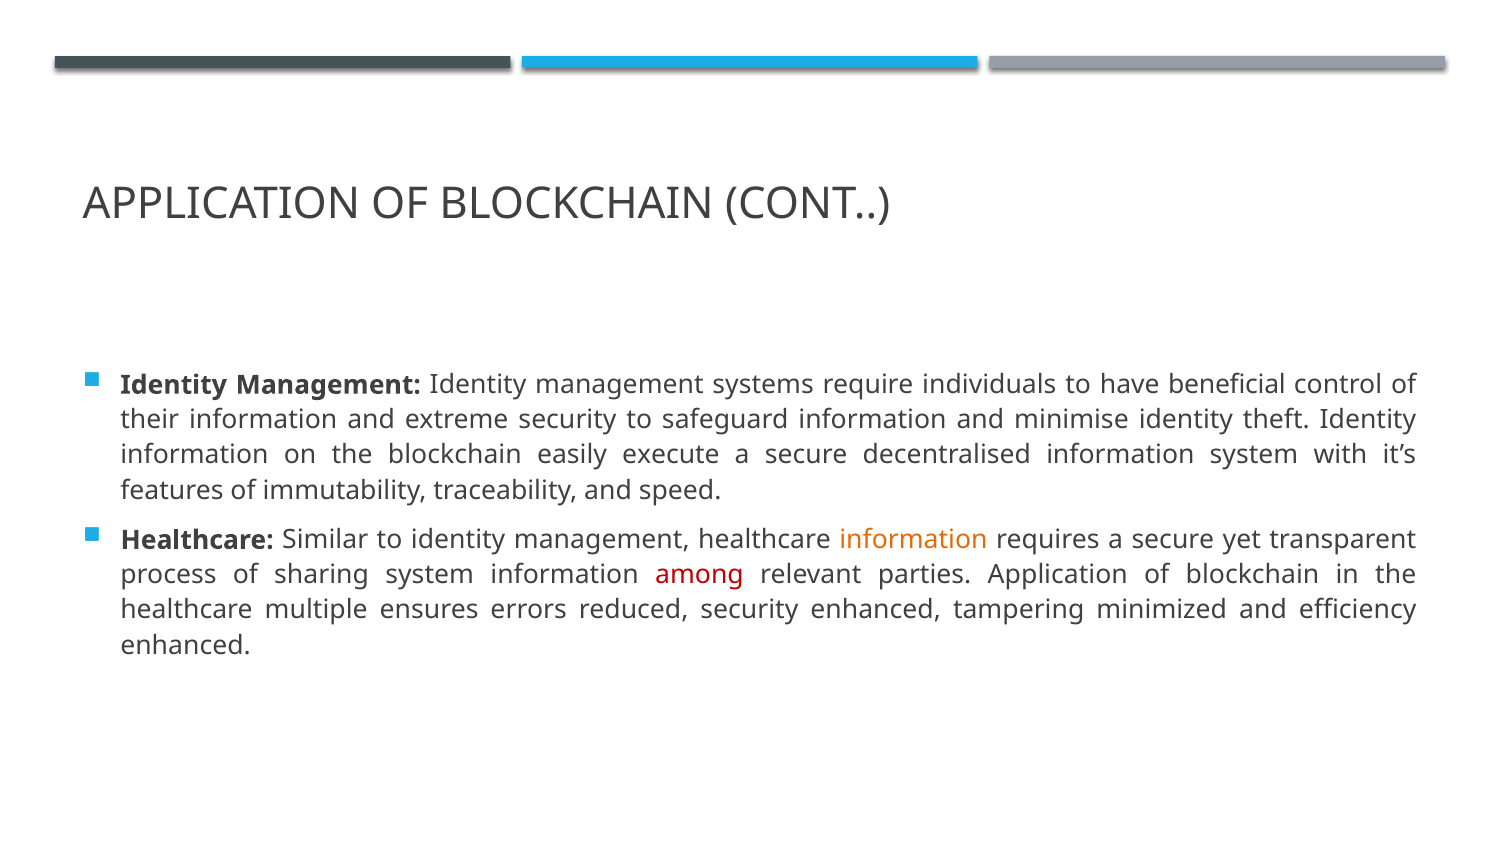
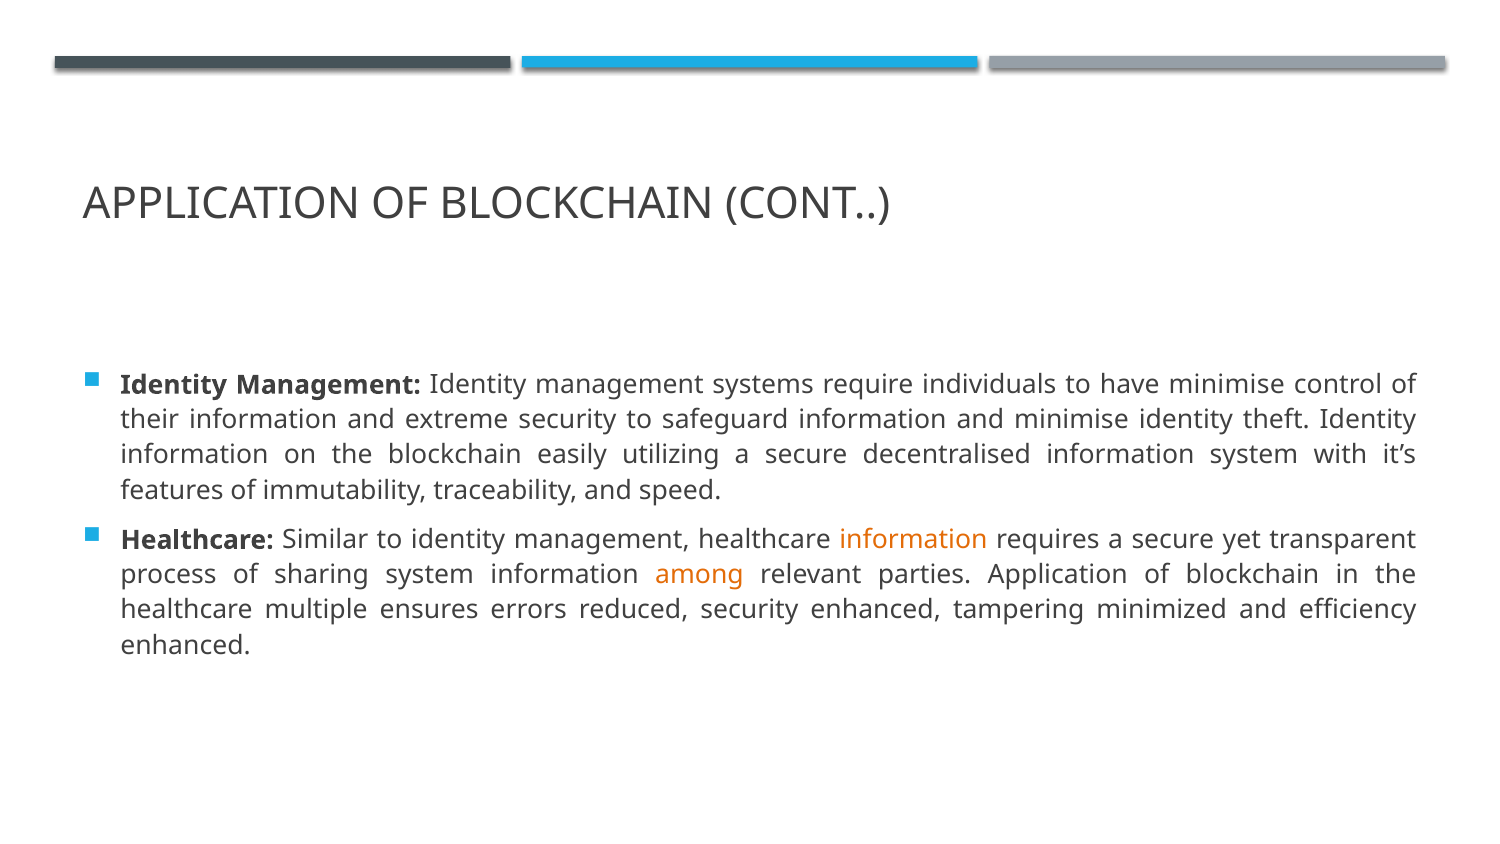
have beneficial: beneficial -> minimise
execute: execute -> utilizing
among colour: red -> orange
